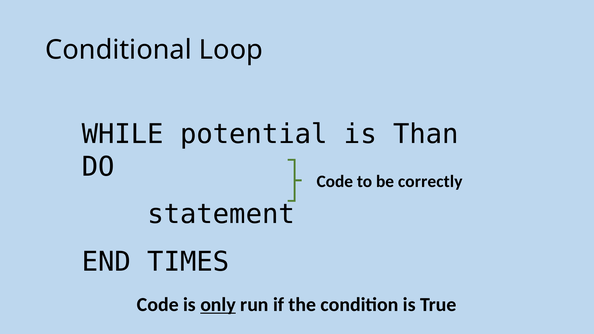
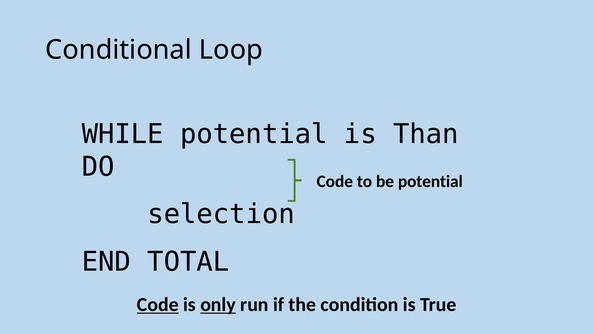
be correctly: correctly -> potential
statement: statement -> selection
TIMES: TIMES -> TOTAL
Code at (158, 305) underline: none -> present
